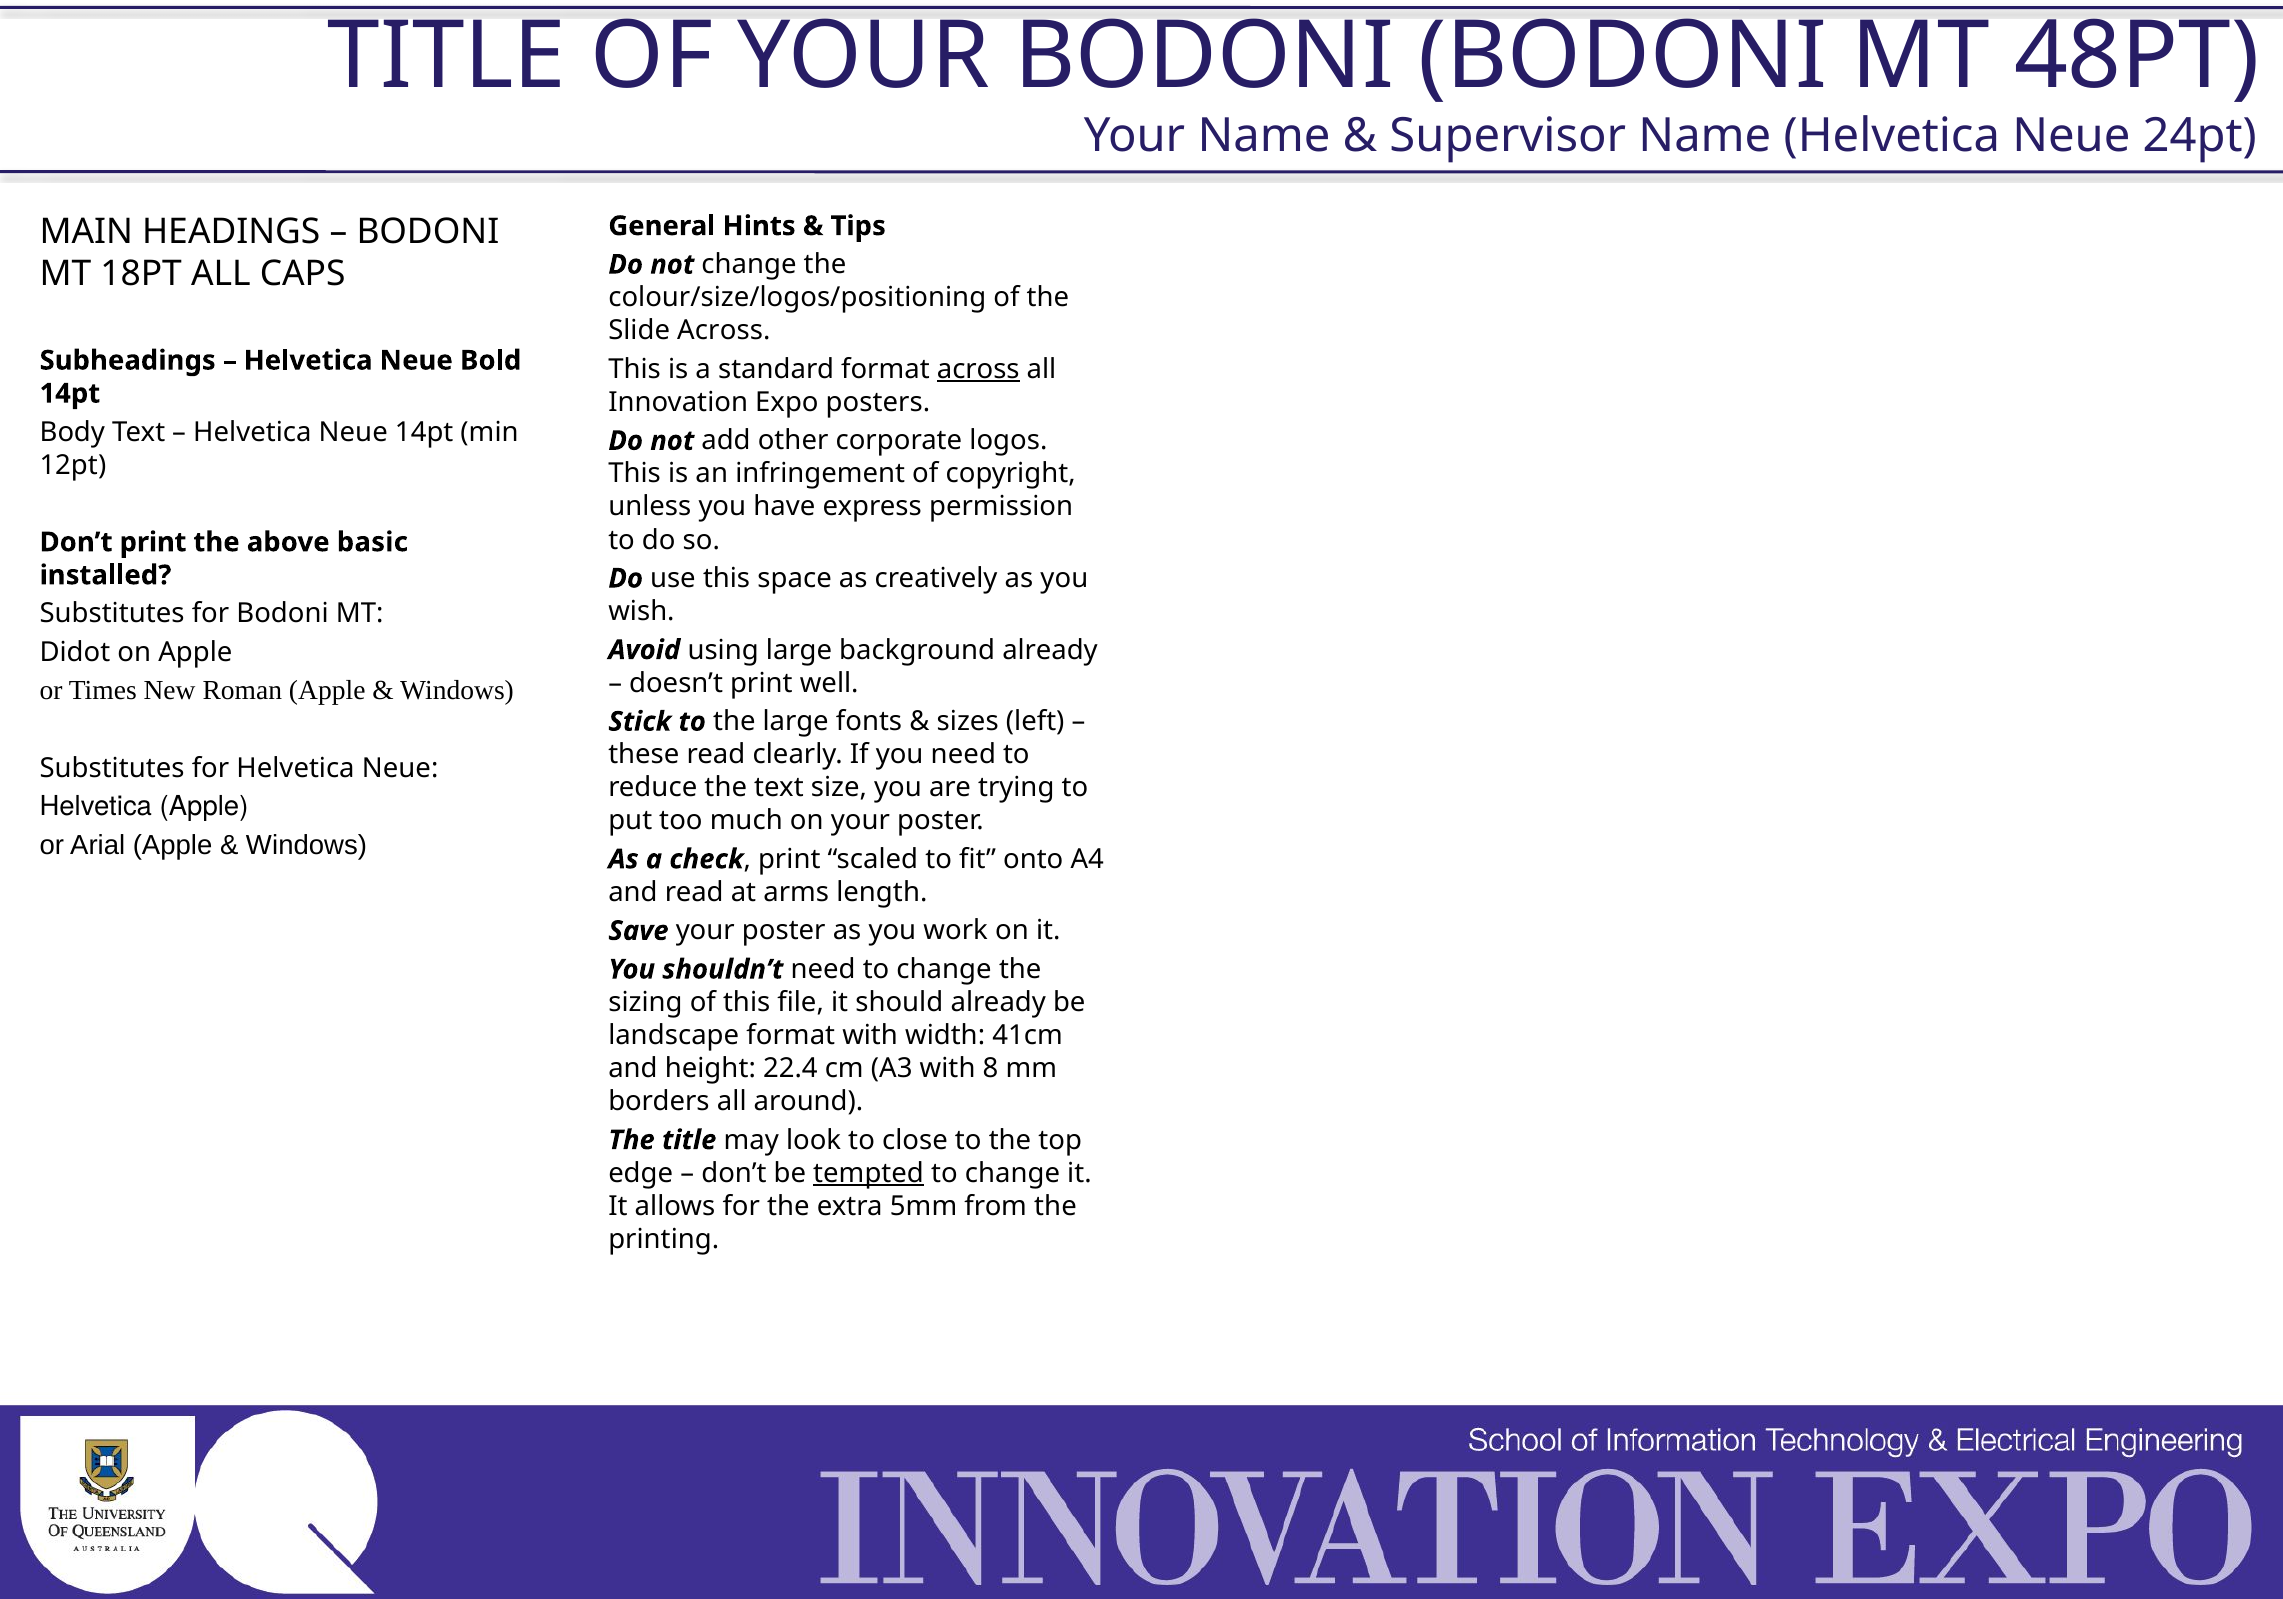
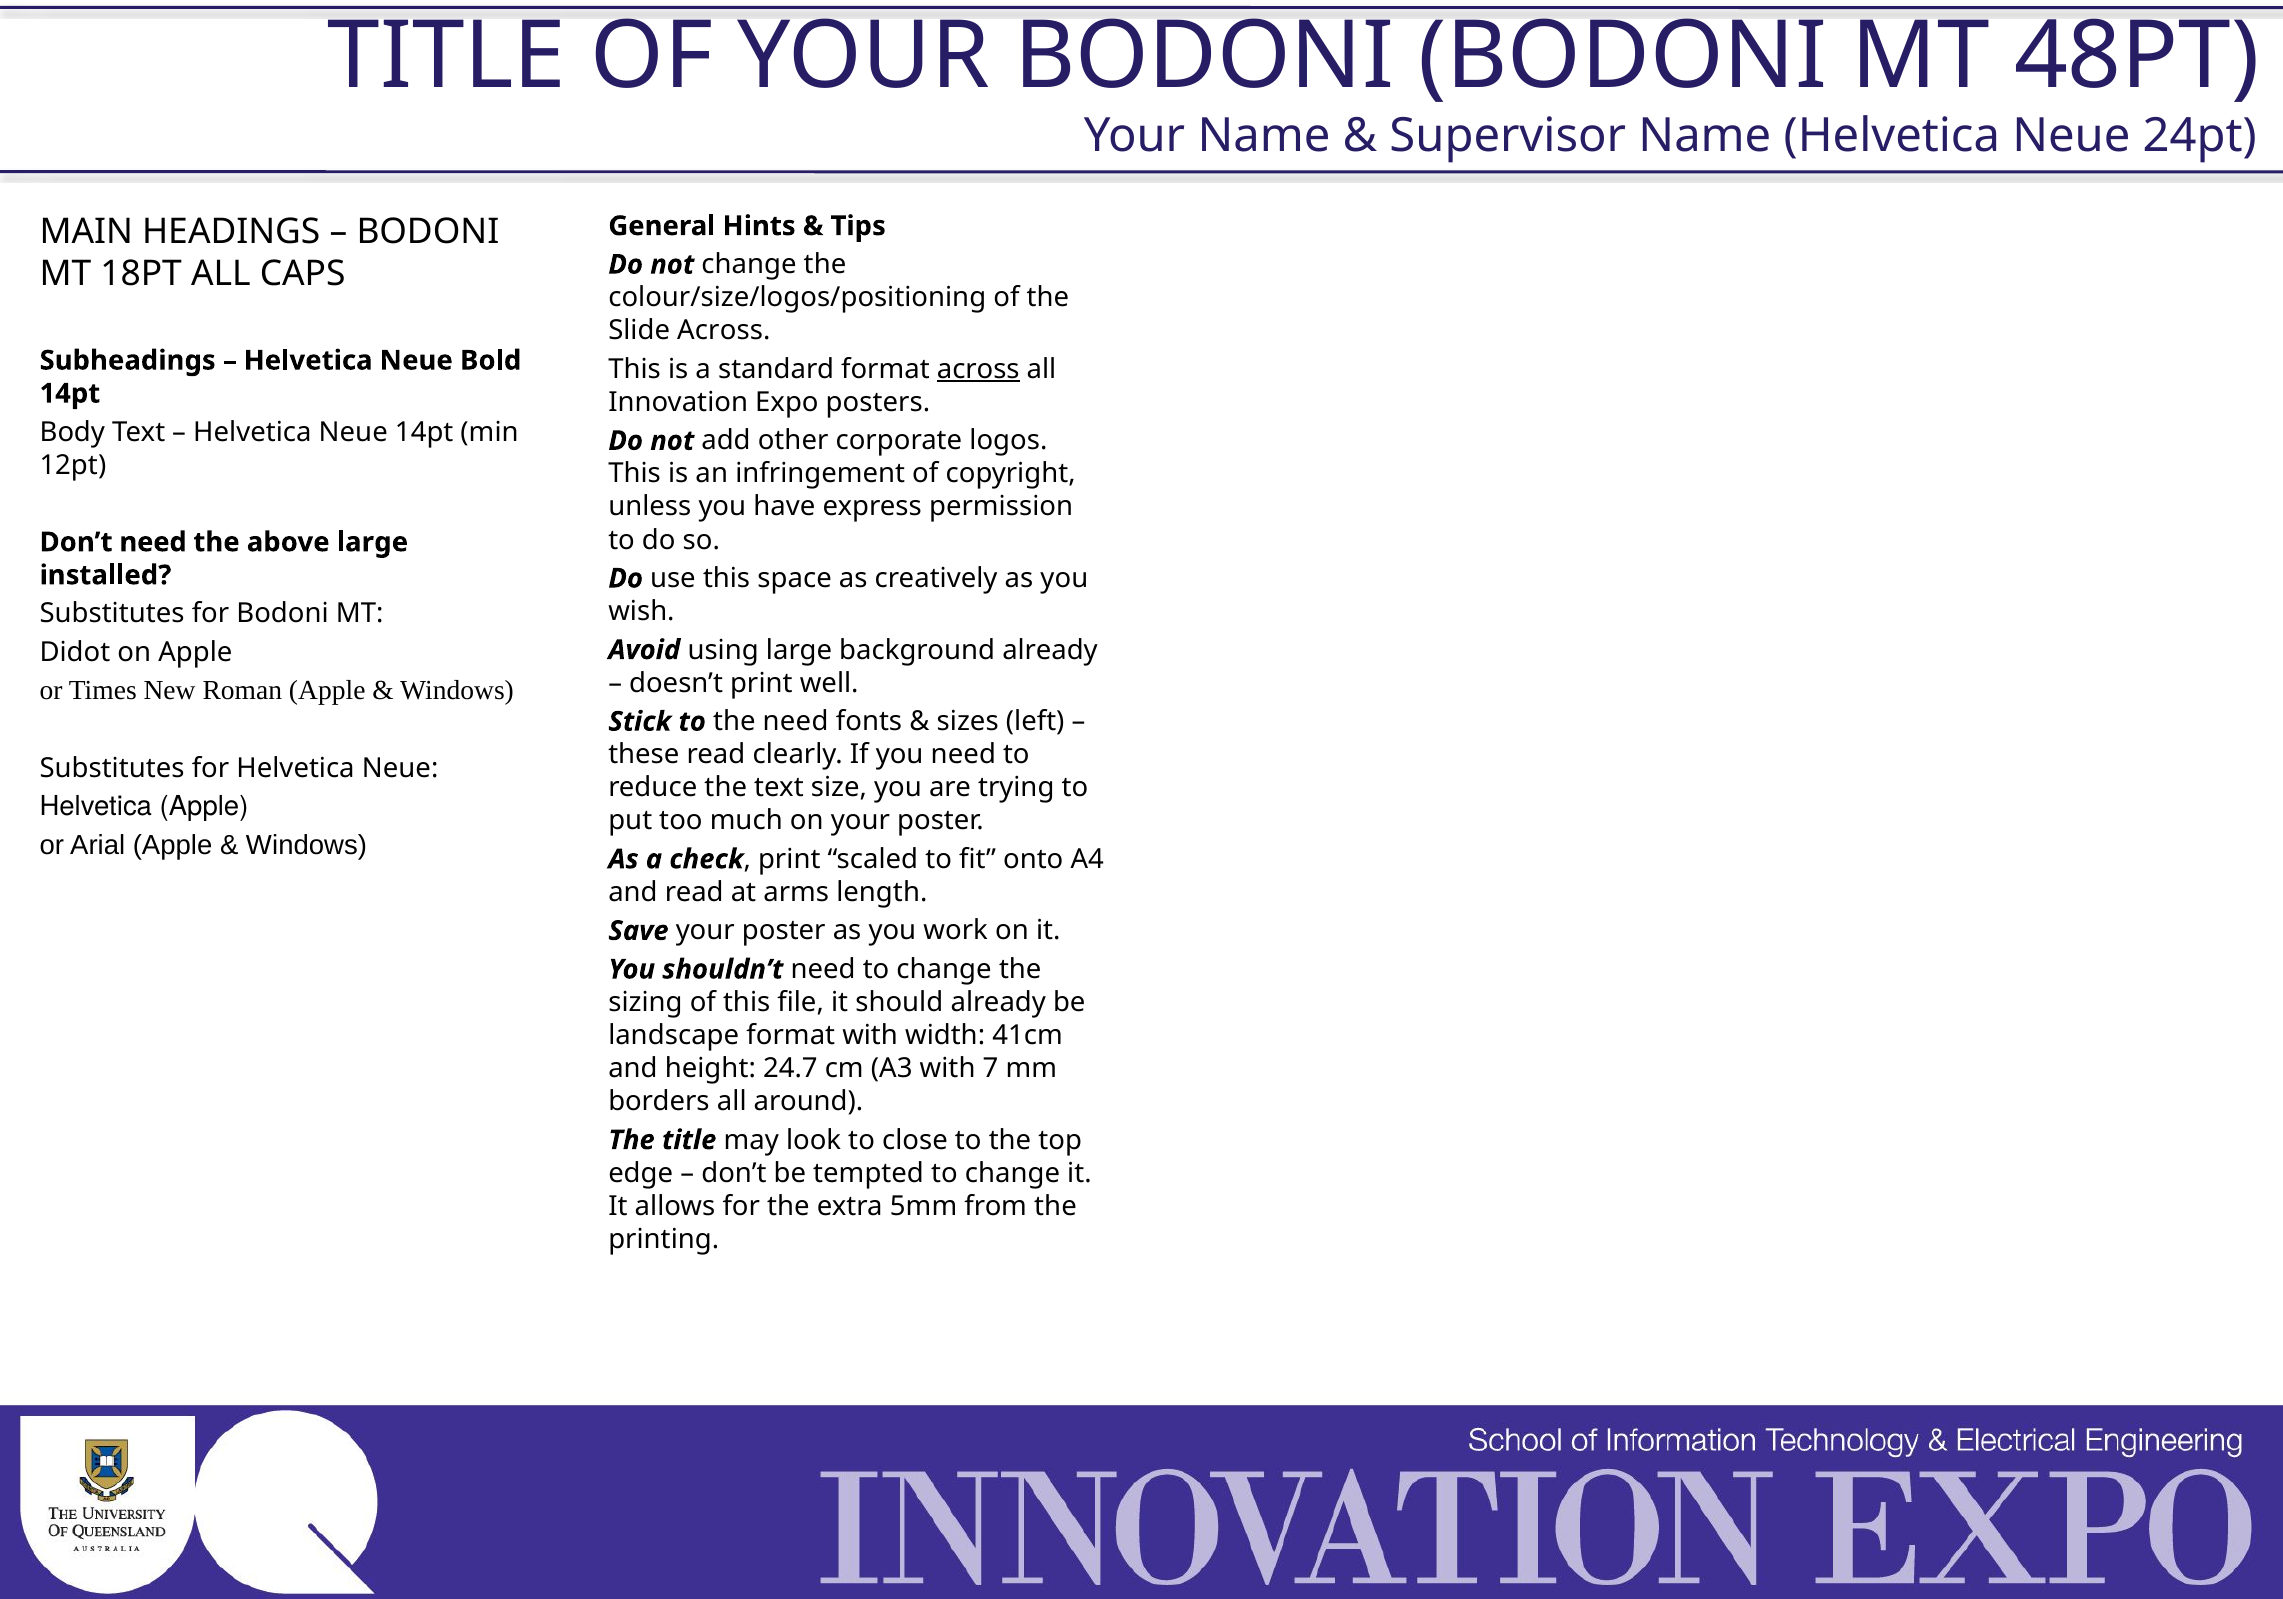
Don’t print: print -> need
above basic: basic -> large
the large: large -> need
22.4: 22.4 -> 24.7
8: 8 -> 7
tempted underline: present -> none
